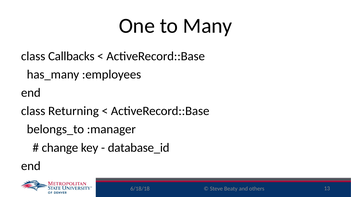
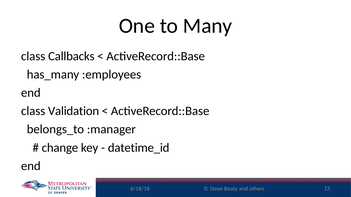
Returning: Returning -> Validation
database_id: database_id -> datetime_id
